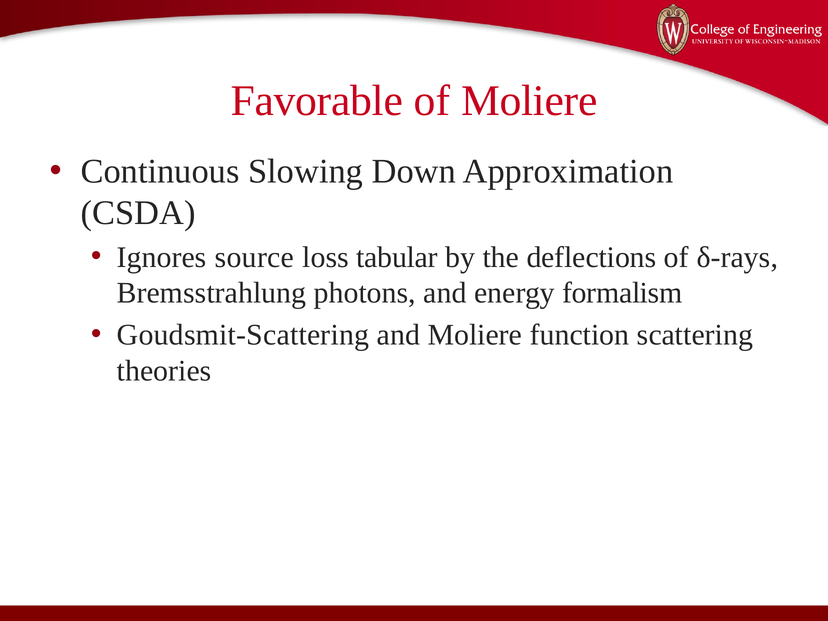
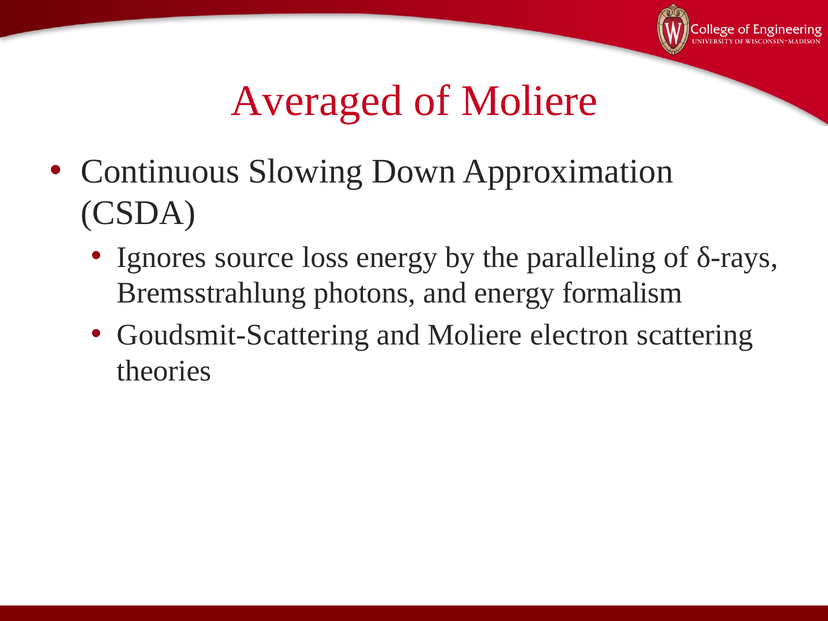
Favorable: Favorable -> Averaged
loss tabular: tabular -> energy
deflections: deflections -> paralleling
function: function -> electron
